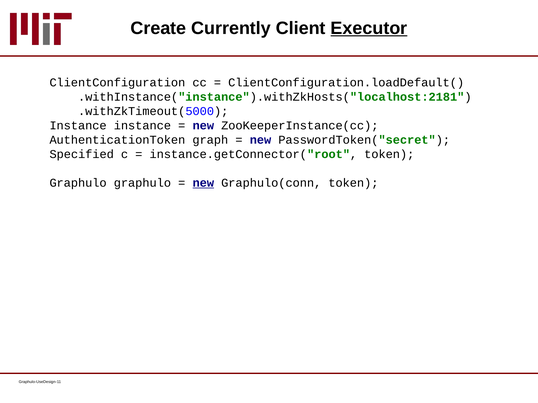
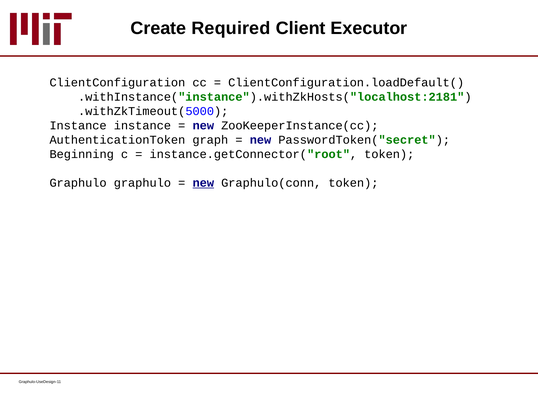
Currently: Currently -> Required
Executor underline: present -> none
Specified: Specified -> Beginning
